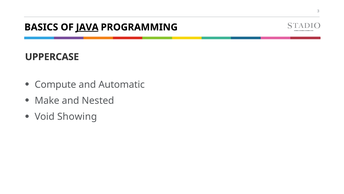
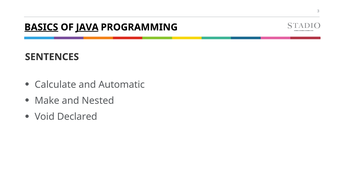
BASICS underline: none -> present
UPPERCASE: UPPERCASE -> SENTENCES
Compute: Compute -> Calculate
Showing: Showing -> Declared
